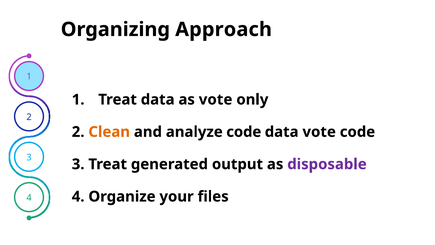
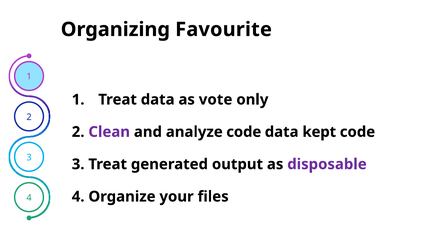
Approach: Approach -> Favourite
Clean colour: orange -> purple
data vote: vote -> kept
